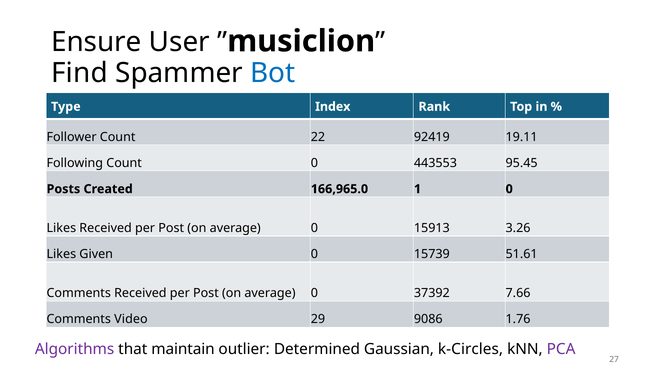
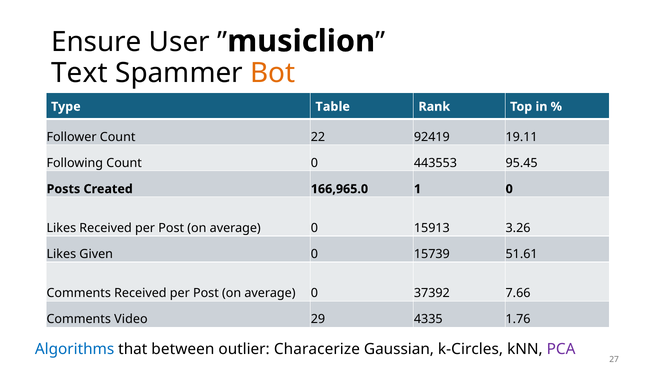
Find: Find -> Text
Bot colour: blue -> orange
Index: Index -> Table
9086: 9086 -> 4335
Algorithms colour: purple -> blue
maintain: maintain -> between
Determined: Determined -> Characerize
